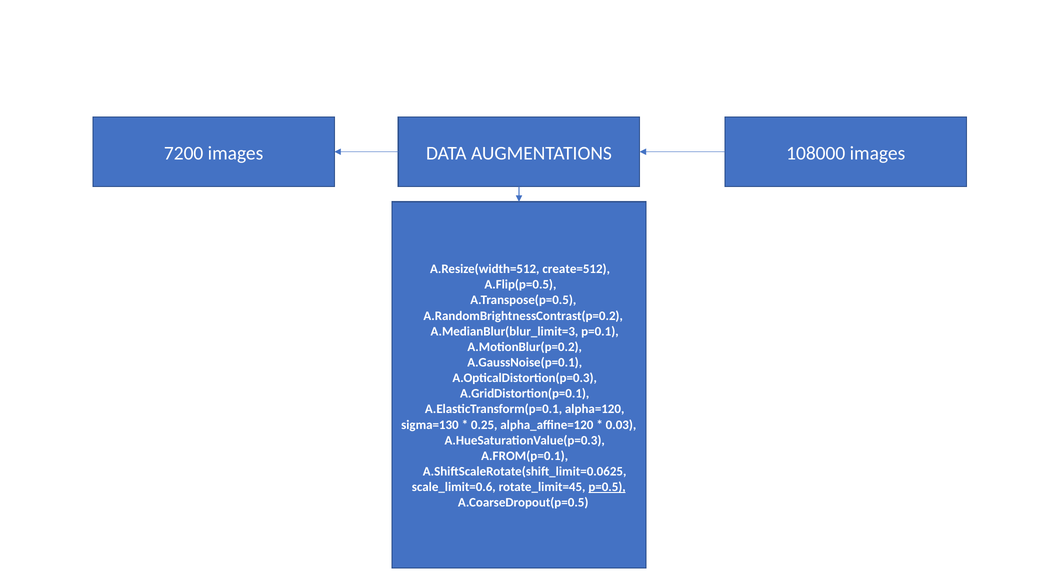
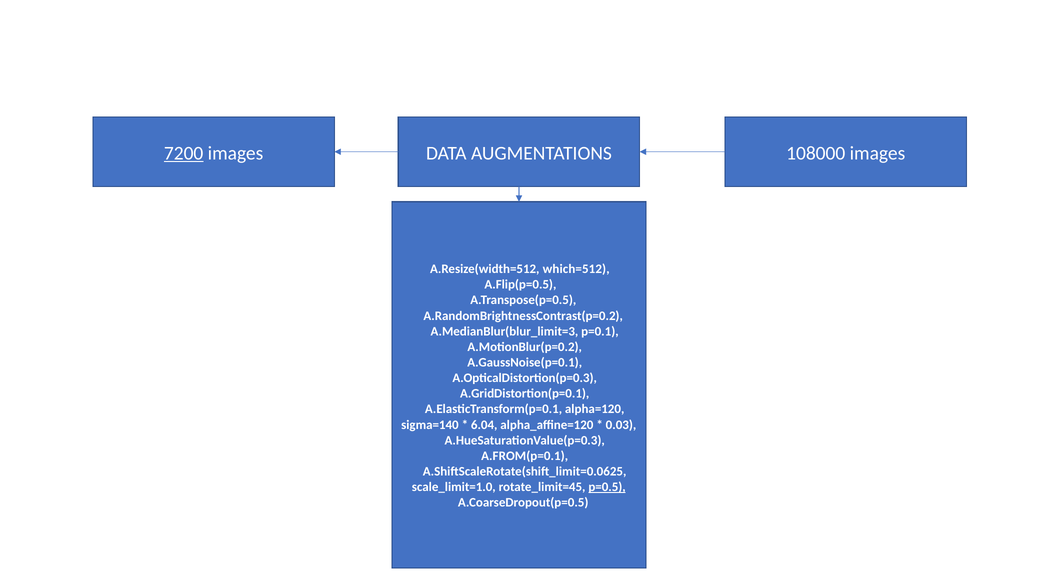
7200 underline: none -> present
create=512: create=512 -> which=512
sigma=130: sigma=130 -> sigma=140
0.25: 0.25 -> 6.04
scale_limit=0.6: scale_limit=0.6 -> scale_limit=1.0
